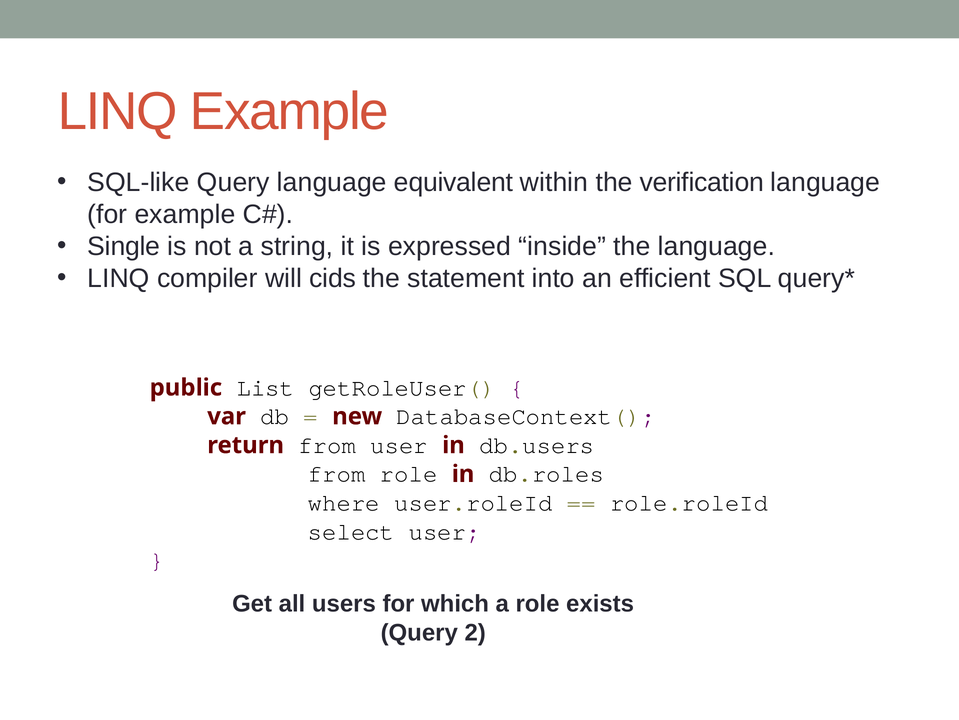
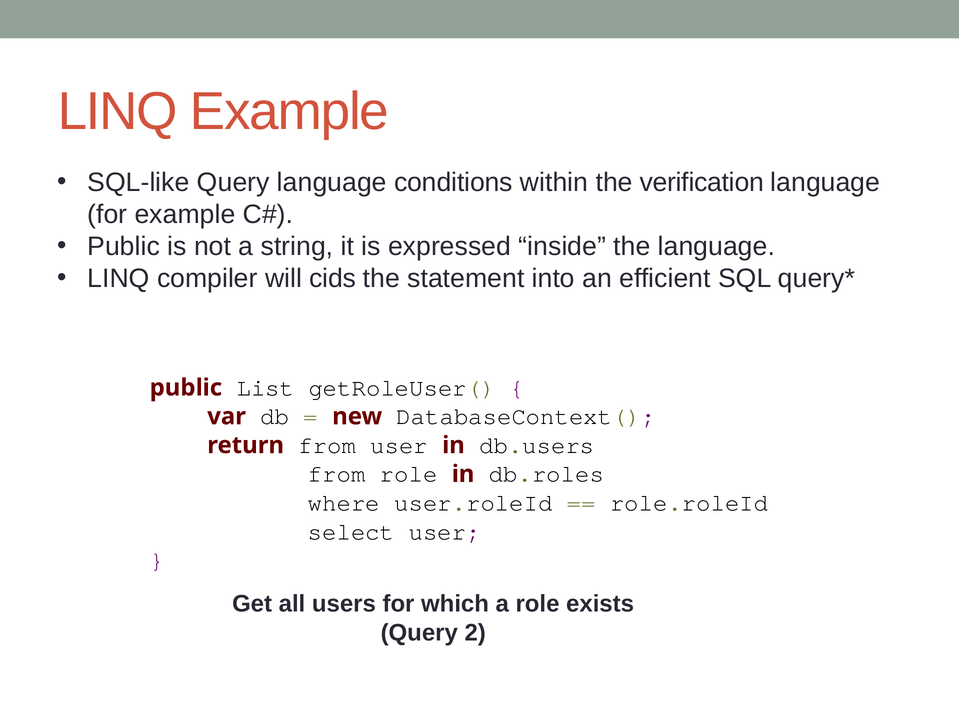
equivalent: equivalent -> conditions
Single at (124, 246): Single -> Public
